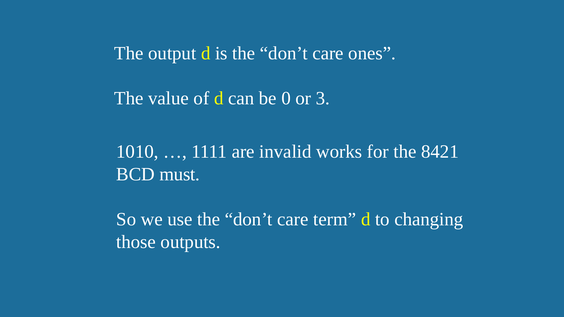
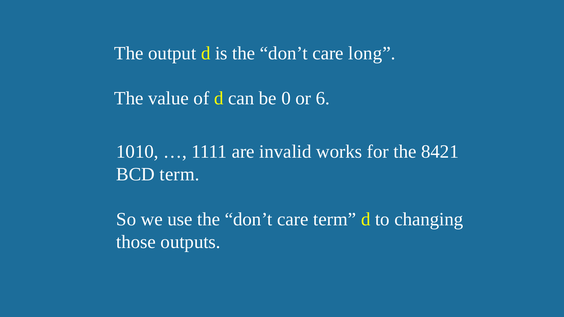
ones: ones -> long
3: 3 -> 6
BCD must: must -> term
